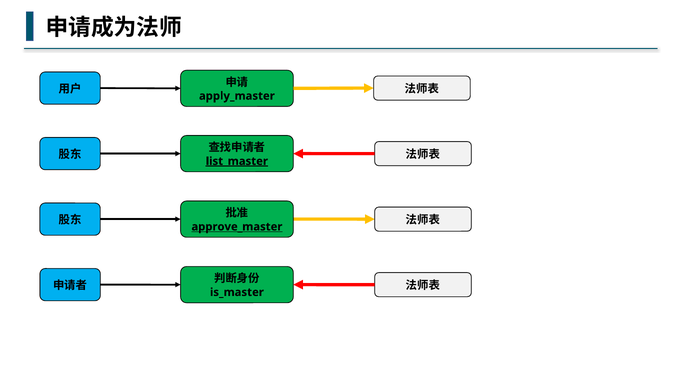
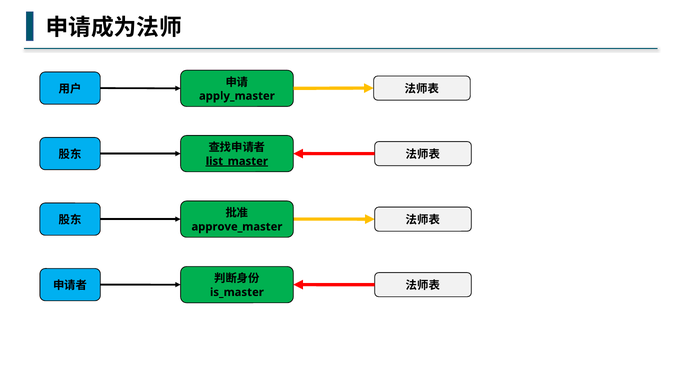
approve_master underline: present -> none
